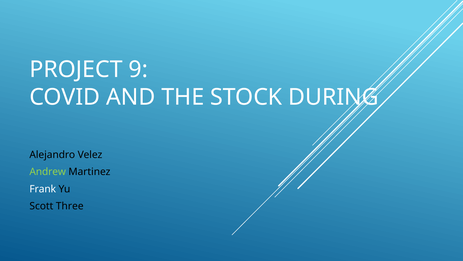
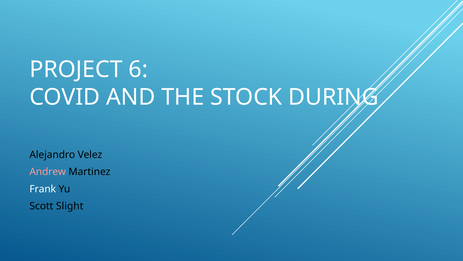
9: 9 -> 6
Andrew colour: light green -> pink
Three: Three -> Slight
